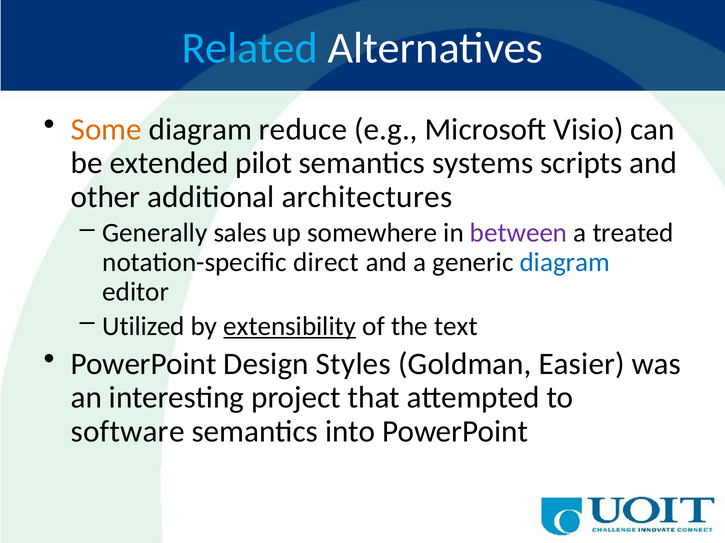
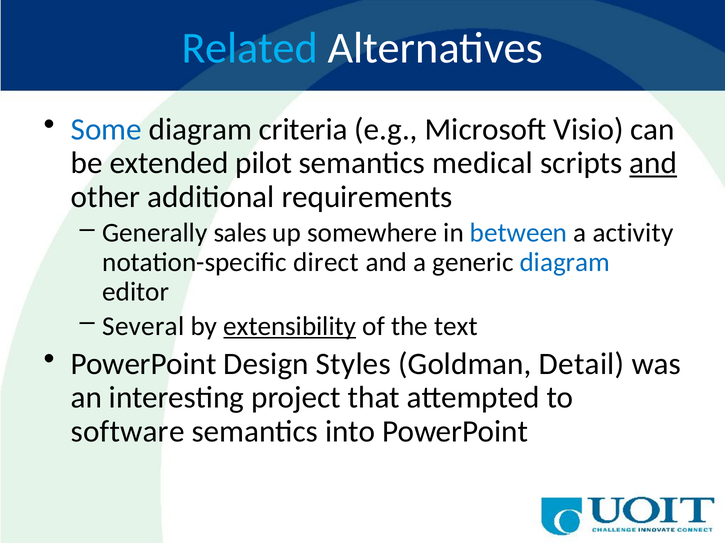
Some colour: orange -> blue
reduce: reduce -> criteria
systems: systems -> medical
and at (653, 163) underline: none -> present
architectures: architectures -> requirements
between colour: purple -> blue
treated: treated -> activity
Utilized: Utilized -> Several
Easier: Easier -> Detail
